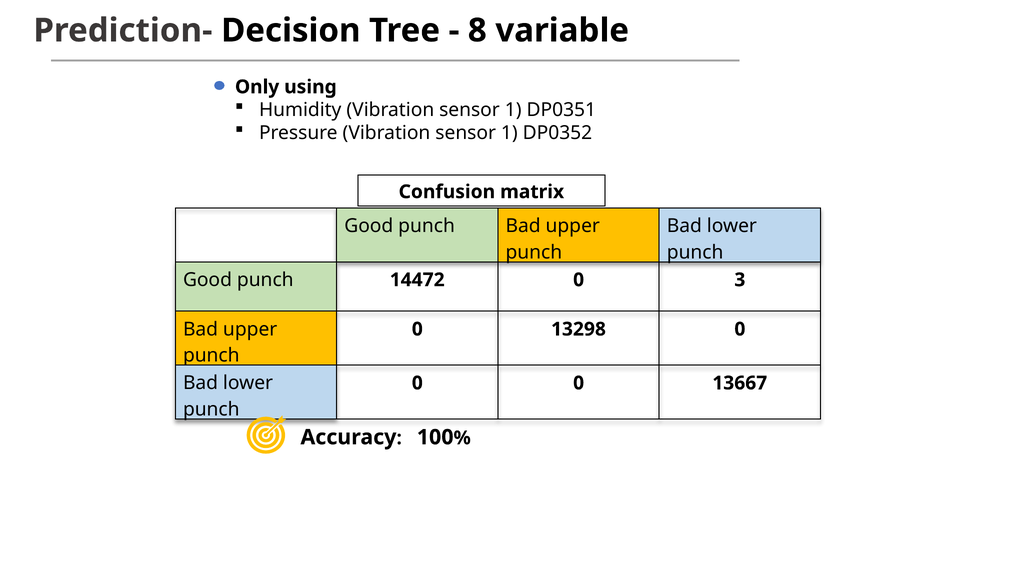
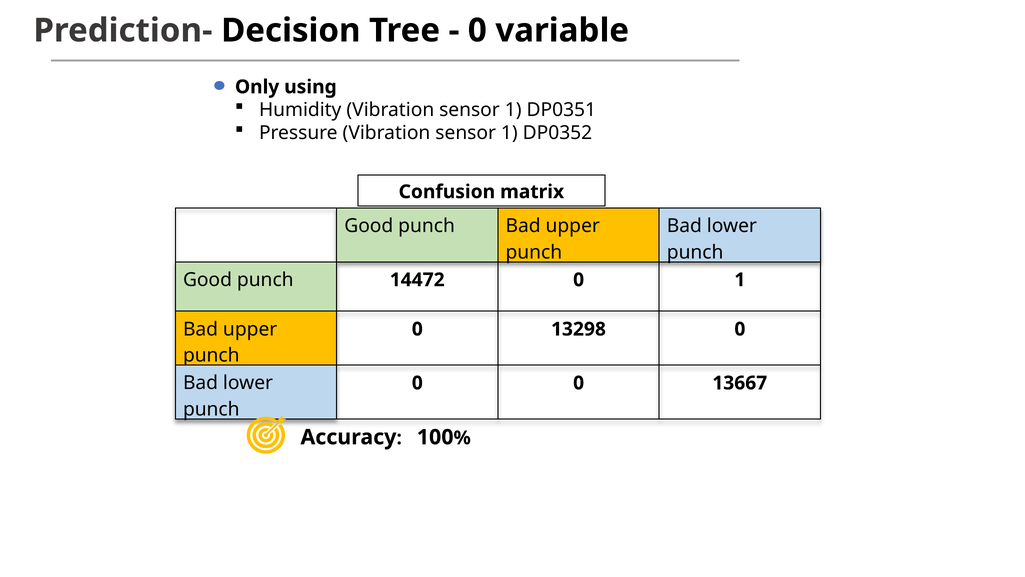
8 at (477, 30): 8 -> 0
0 3: 3 -> 1
